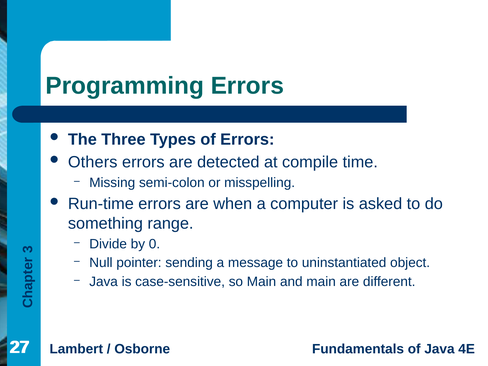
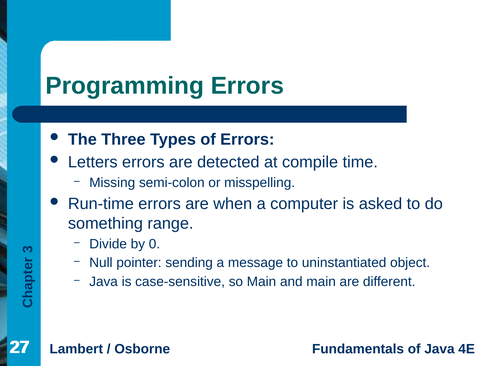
Others: Others -> Letters
